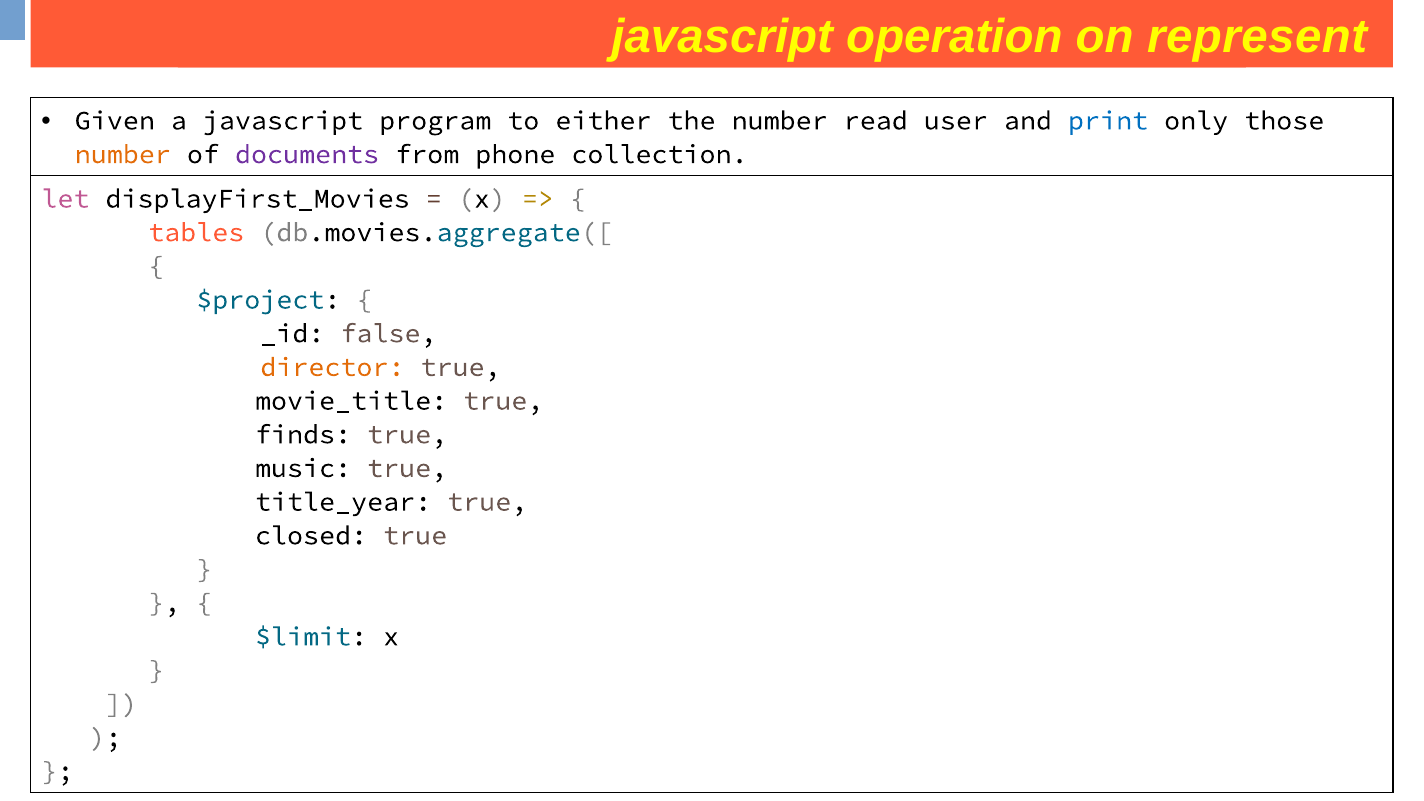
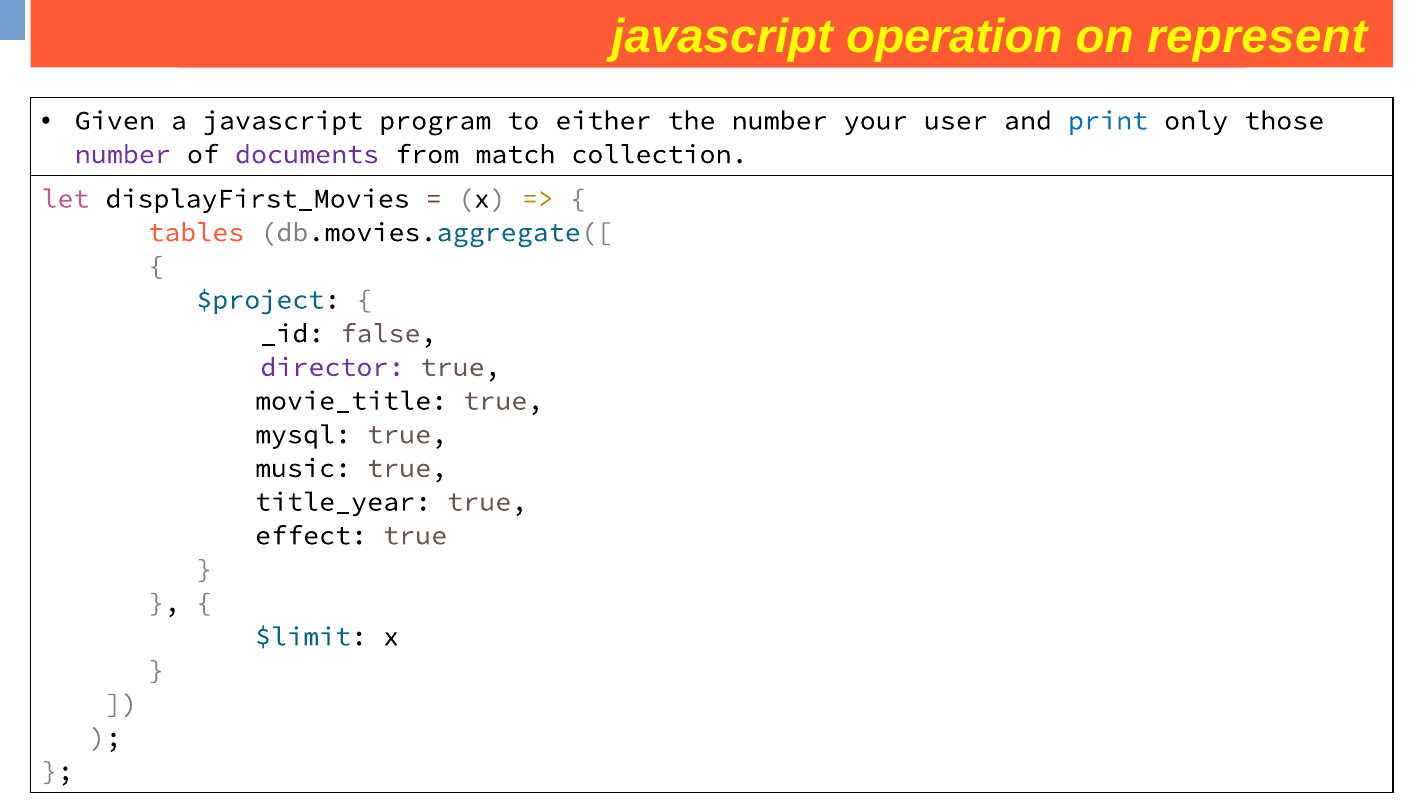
read: read -> your
number at (123, 154) colour: orange -> purple
phone: phone -> match
director colour: orange -> purple
finds: finds -> mysql
closed: closed -> effect
